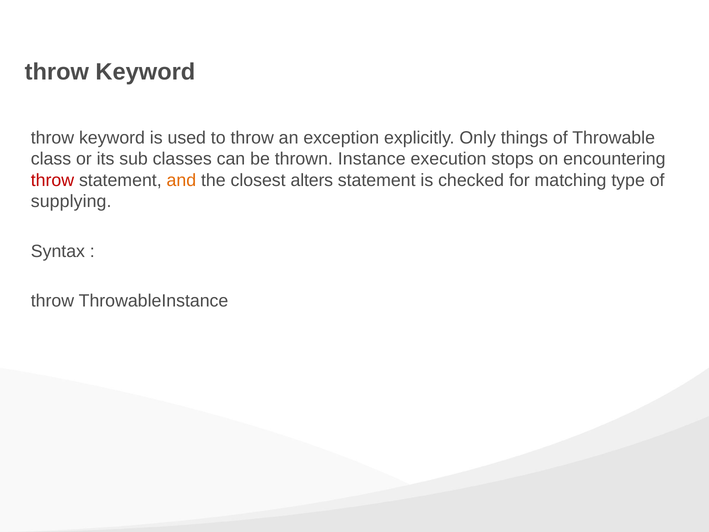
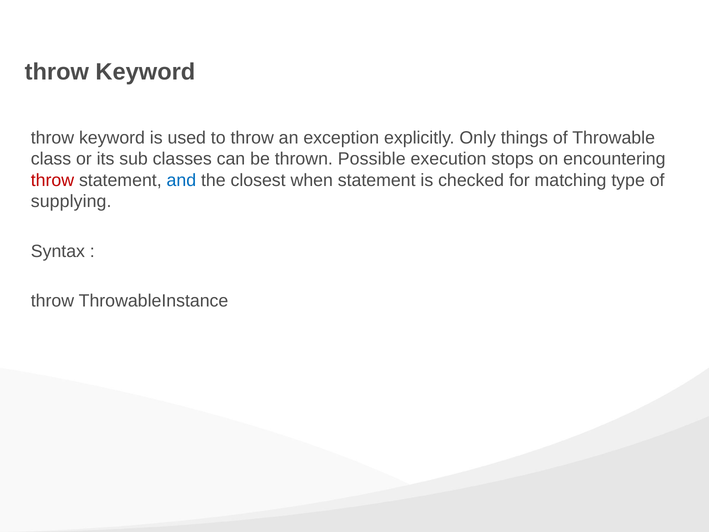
Instance: Instance -> Possible
and colour: orange -> blue
alters: alters -> when
